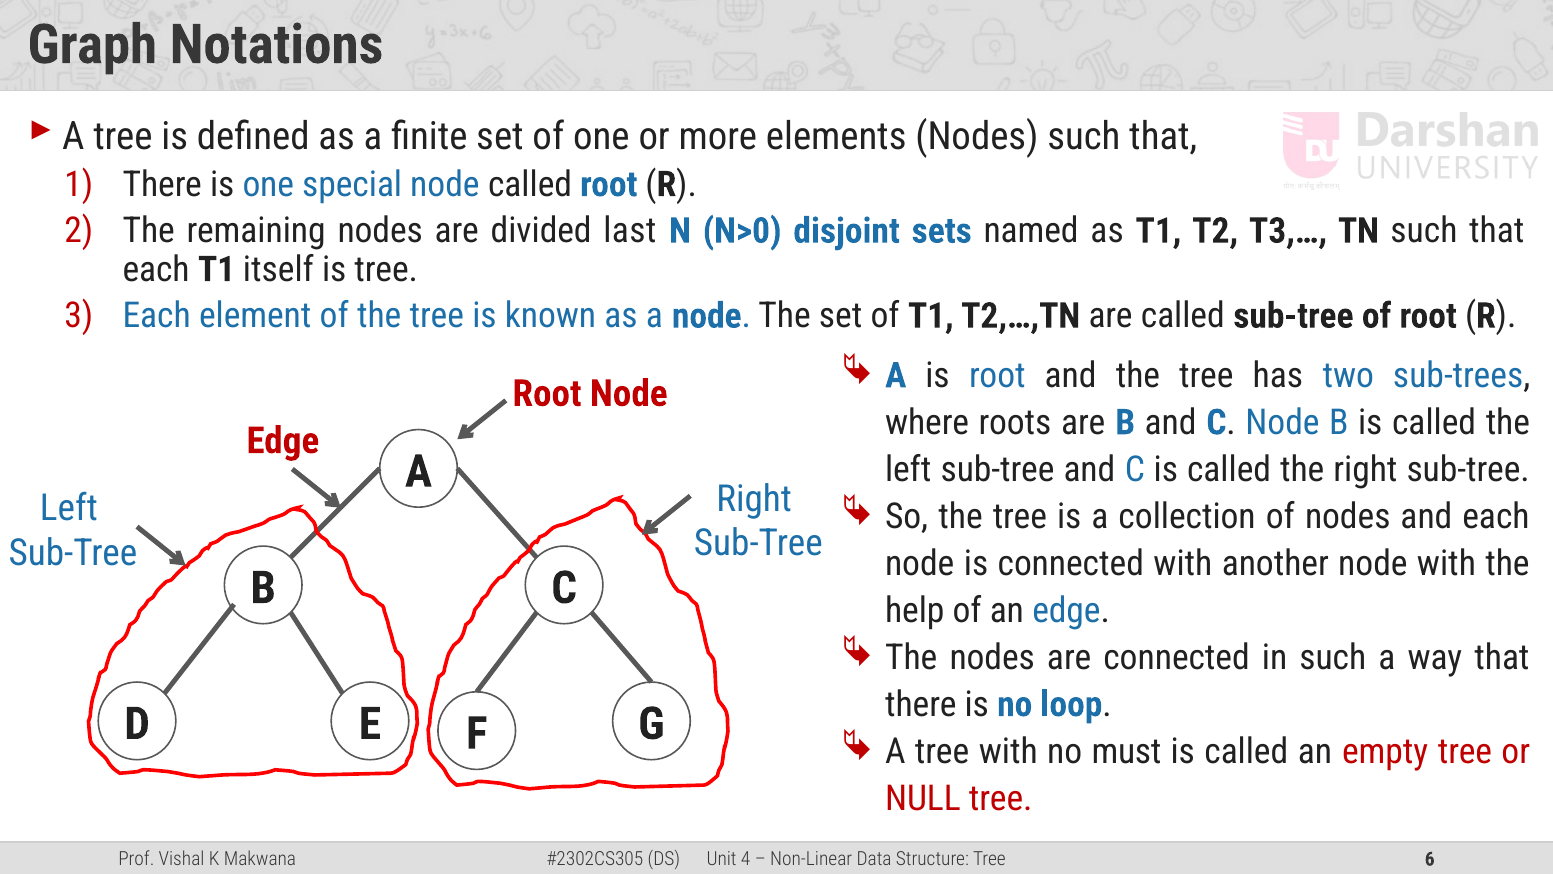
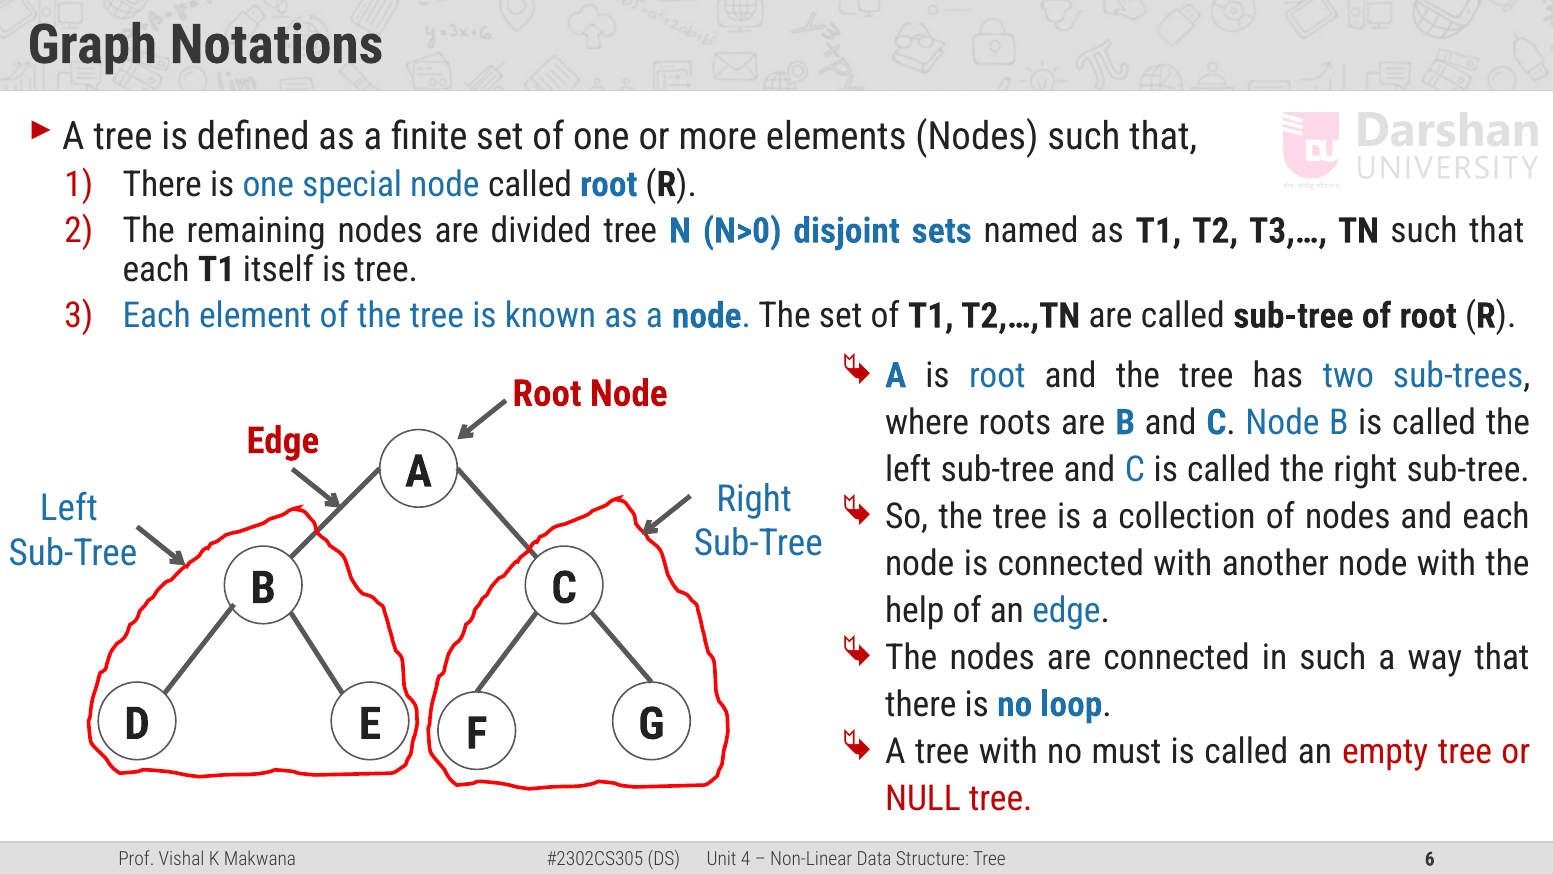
divided last: last -> tree
